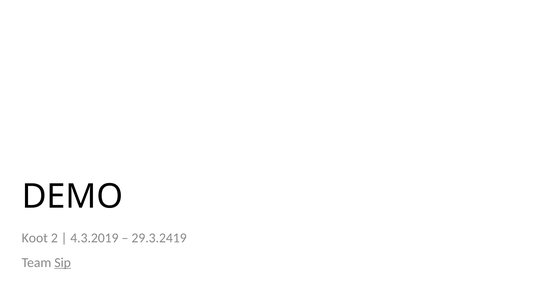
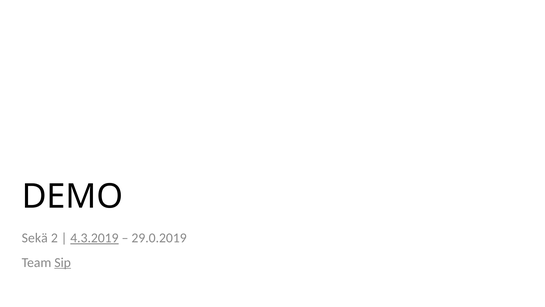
Koot: Koot -> Sekä
4.3.2019 underline: none -> present
29.3.2419: 29.3.2419 -> 29.0.2019
